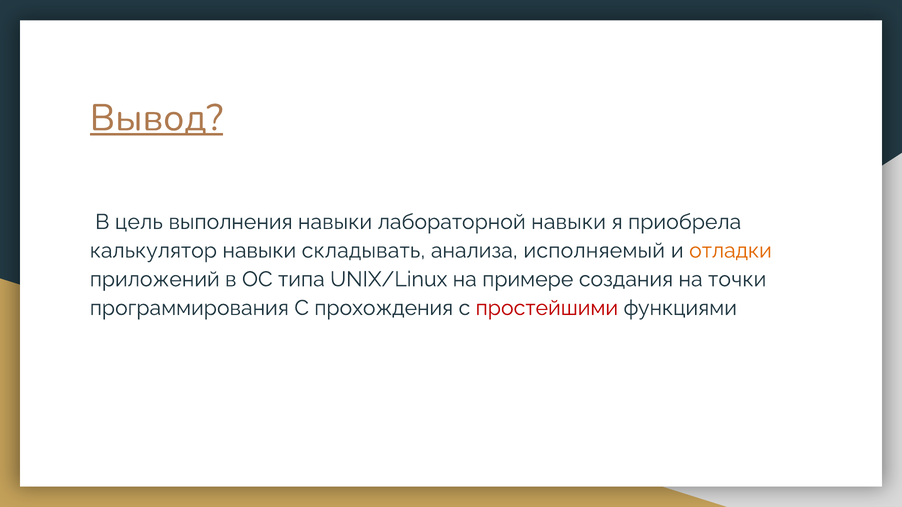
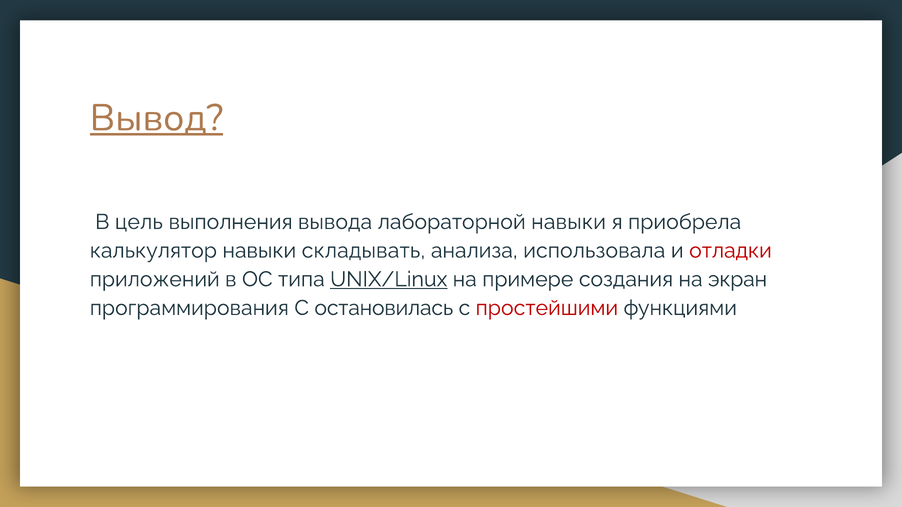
выполнения навыки: навыки -> вывода
исполняемый: исполняемый -> использовала
отладки colour: orange -> red
UNIX/Linux underline: none -> present
точки: точки -> экран
прохождения: прохождения -> остановилась
